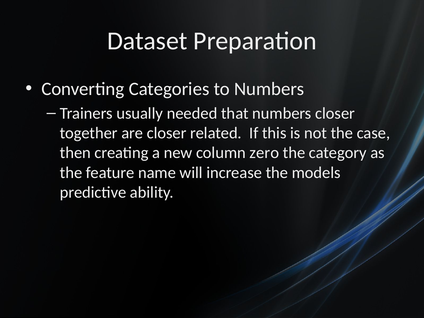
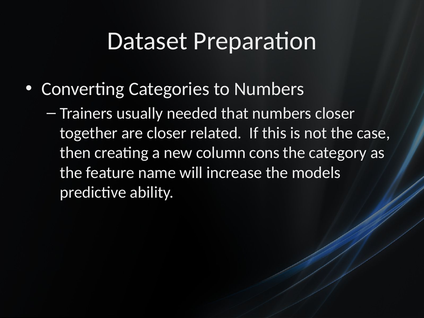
zero: zero -> cons
